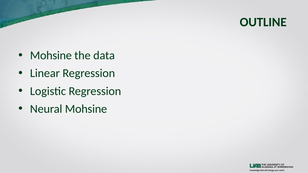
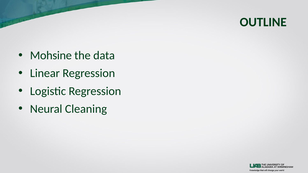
Neural Mohsine: Mohsine -> Cleaning
